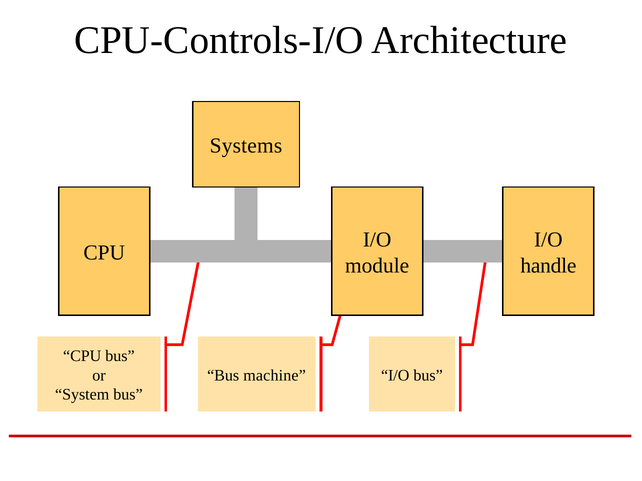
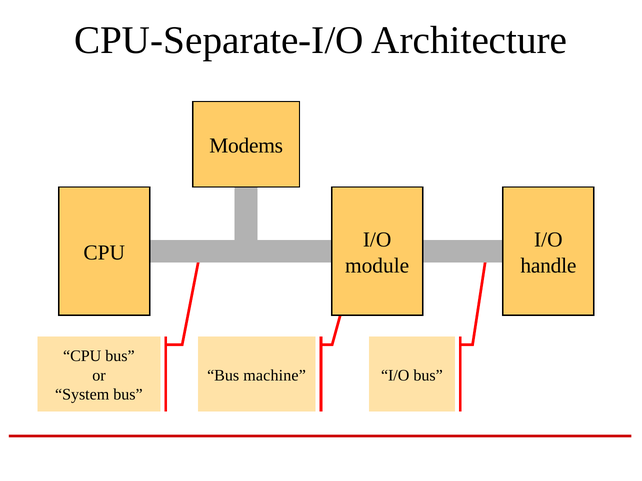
CPU-Controls-I/O: CPU-Controls-I/O -> CPU-Separate-I/O
Systems: Systems -> Modems
